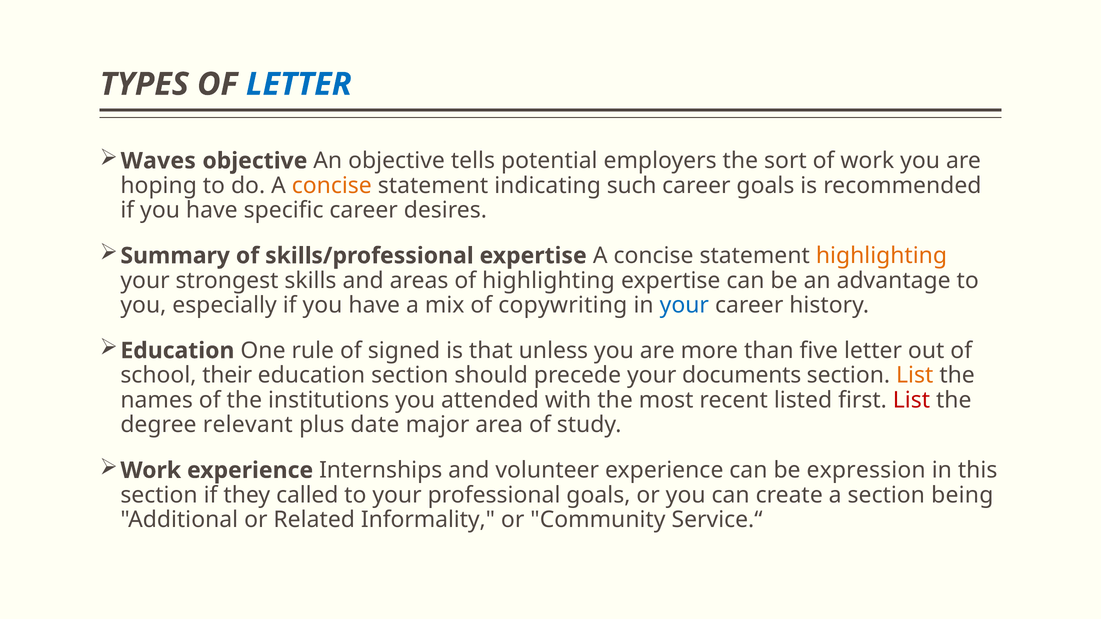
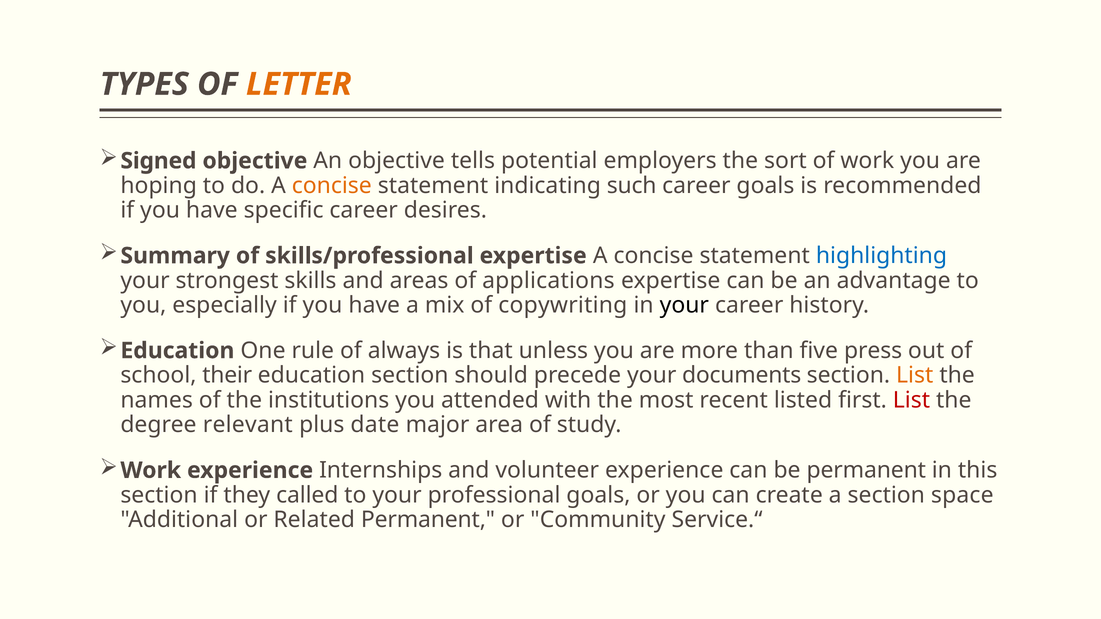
LETTER at (299, 84) colour: blue -> orange
Waves: Waves -> Signed
highlighting at (881, 256) colour: orange -> blue
of highlighting: highlighting -> applications
your at (684, 305) colour: blue -> black
signed: signed -> always
five letter: letter -> press
be expression: expression -> permanent
being: being -> space
Related Informality: Informality -> Permanent
